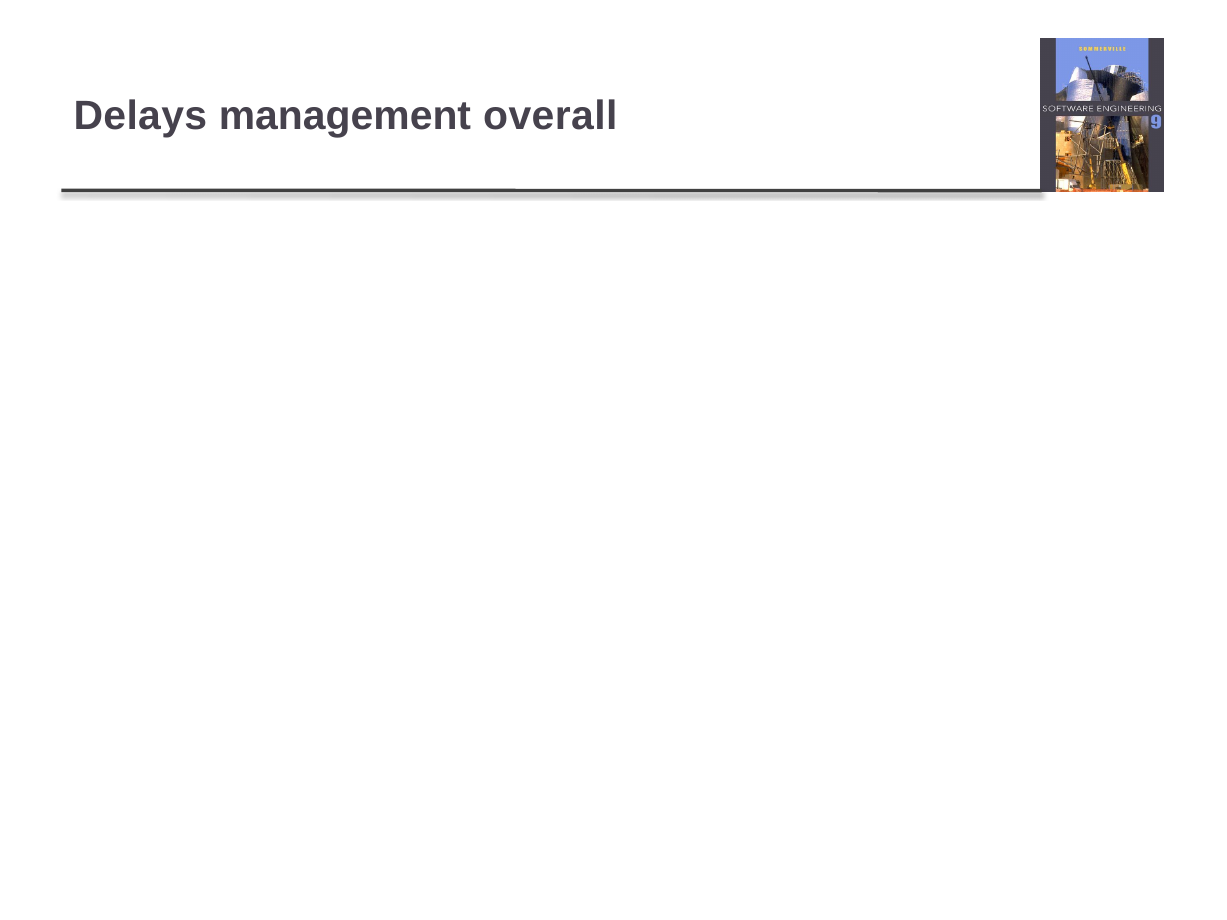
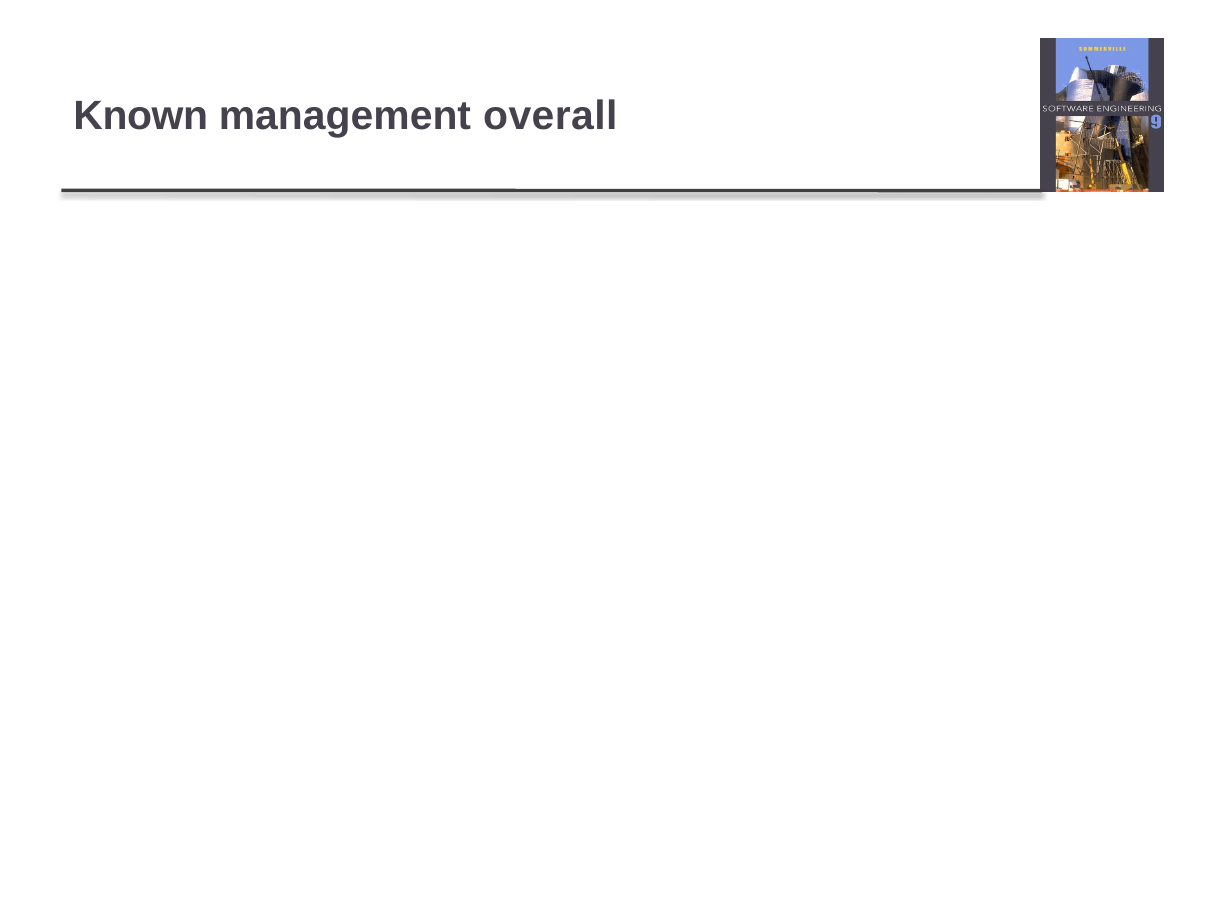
Delays: Delays -> Known
